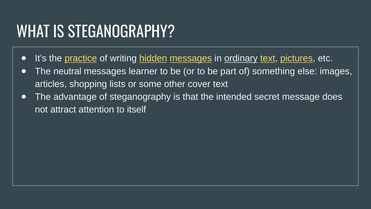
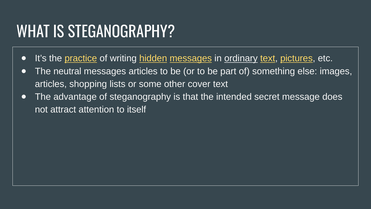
messages learner: learner -> articles
